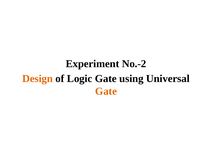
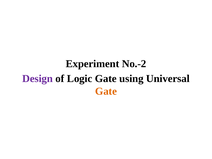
Design colour: orange -> purple
